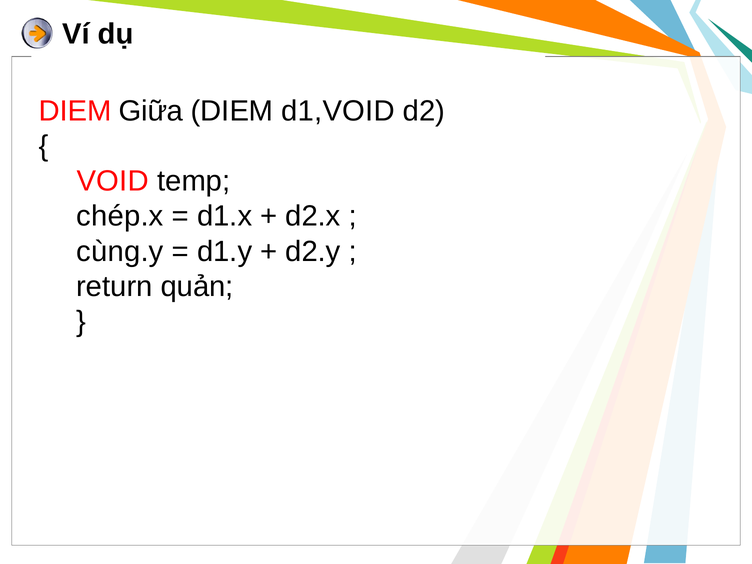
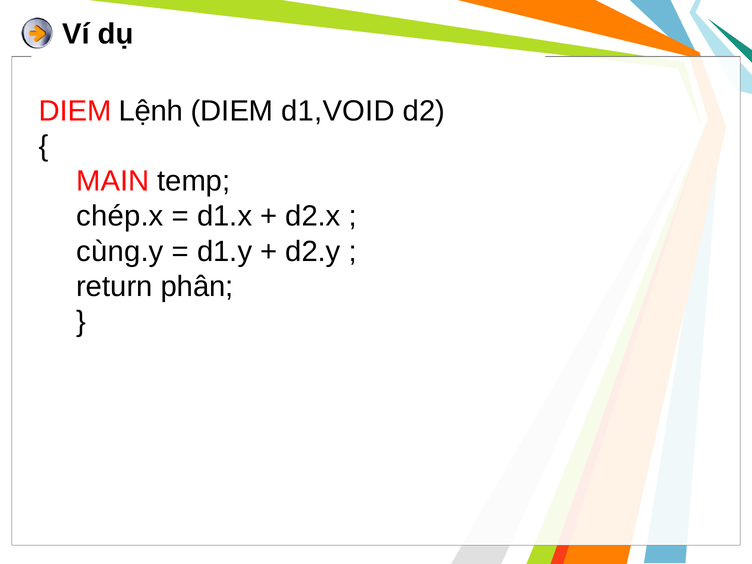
Giữa: Giữa -> Lệnh
VOID: VOID -> MAIN
quản: quản -> phân
